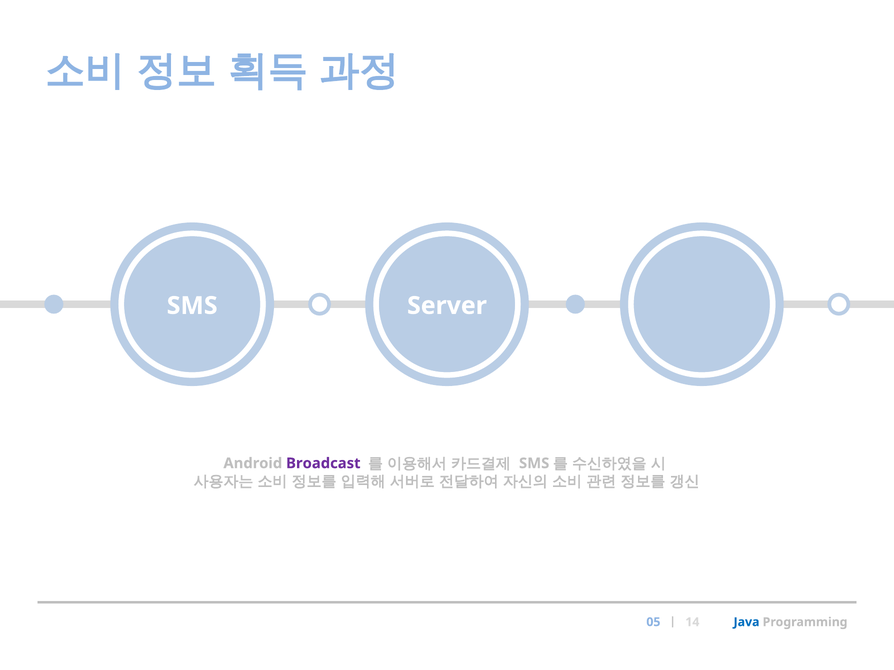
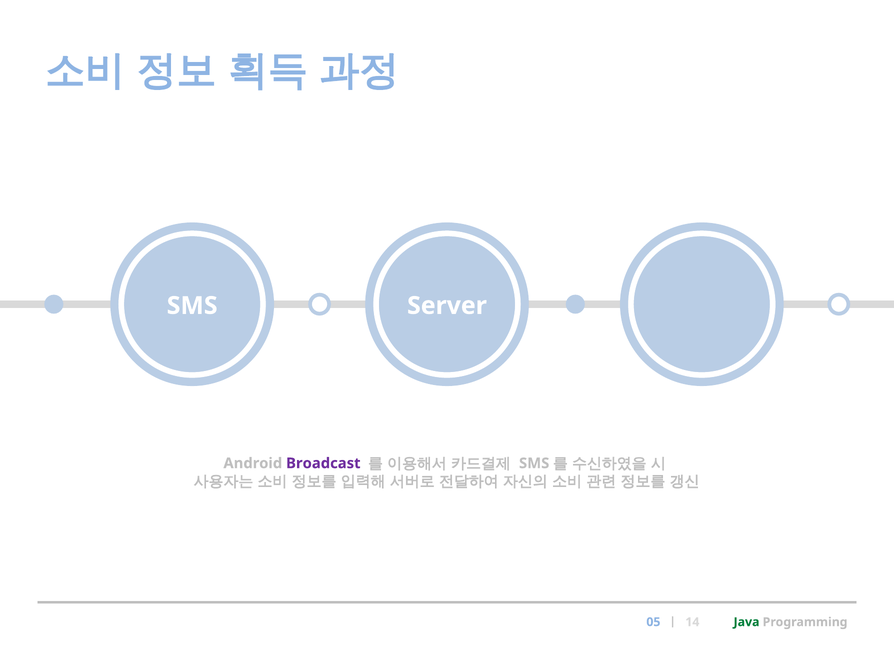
Java colour: blue -> green
